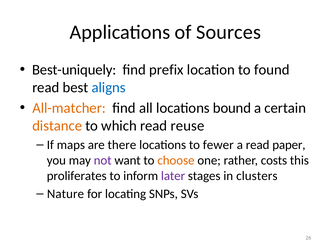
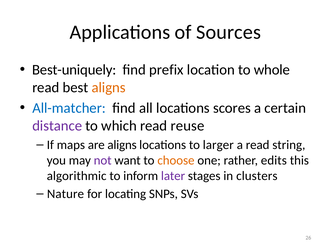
found: found -> whole
aligns at (109, 87) colour: blue -> orange
All-matcher colour: orange -> blue
bound: bound -> scores
distance colour: orange -> purple
are there: there -> aligns
fewer: fewer -> larger
paper: paper -> string
costs: costs -> edits
proliferates: proliferates -> algorithmic
